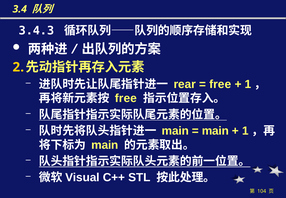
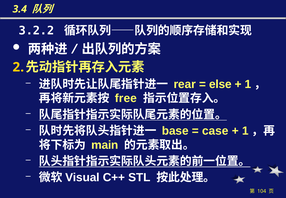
3.4.3: 3.4.3 -> 3.2.2
free at (220, 84): free -> else
main at (175, 131): main -> base
main at (215, 131): main -> case
